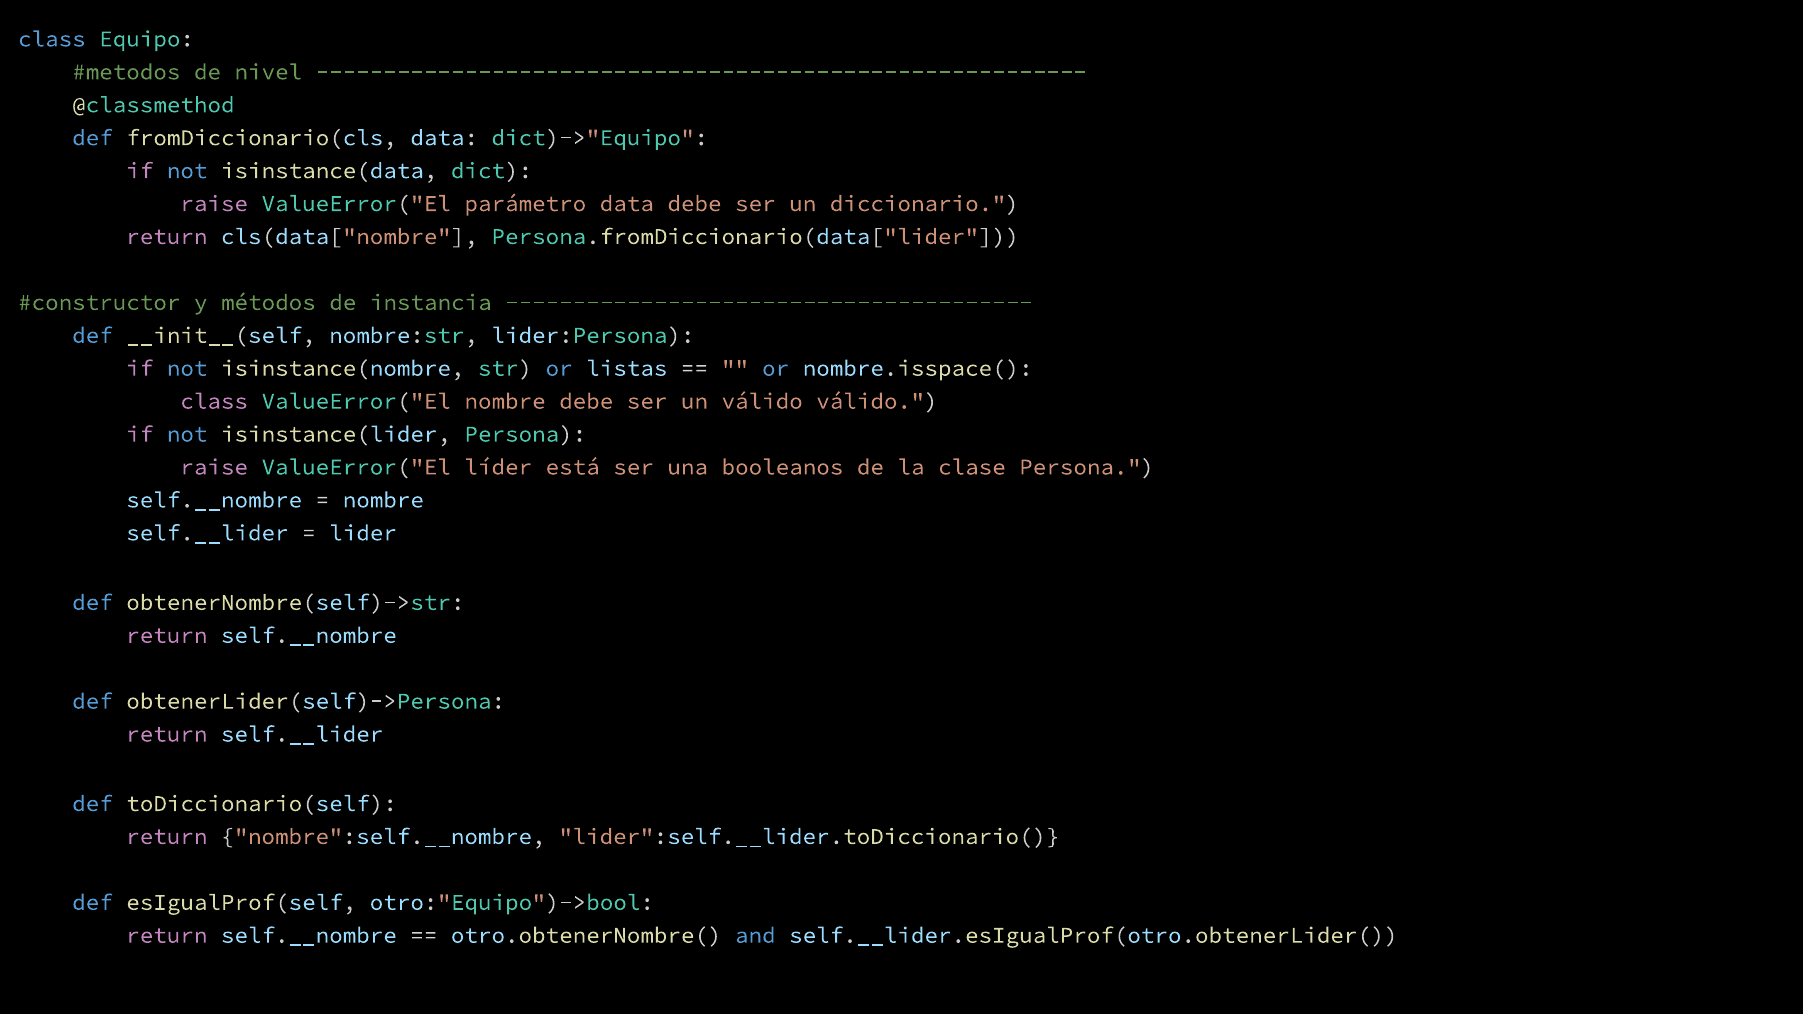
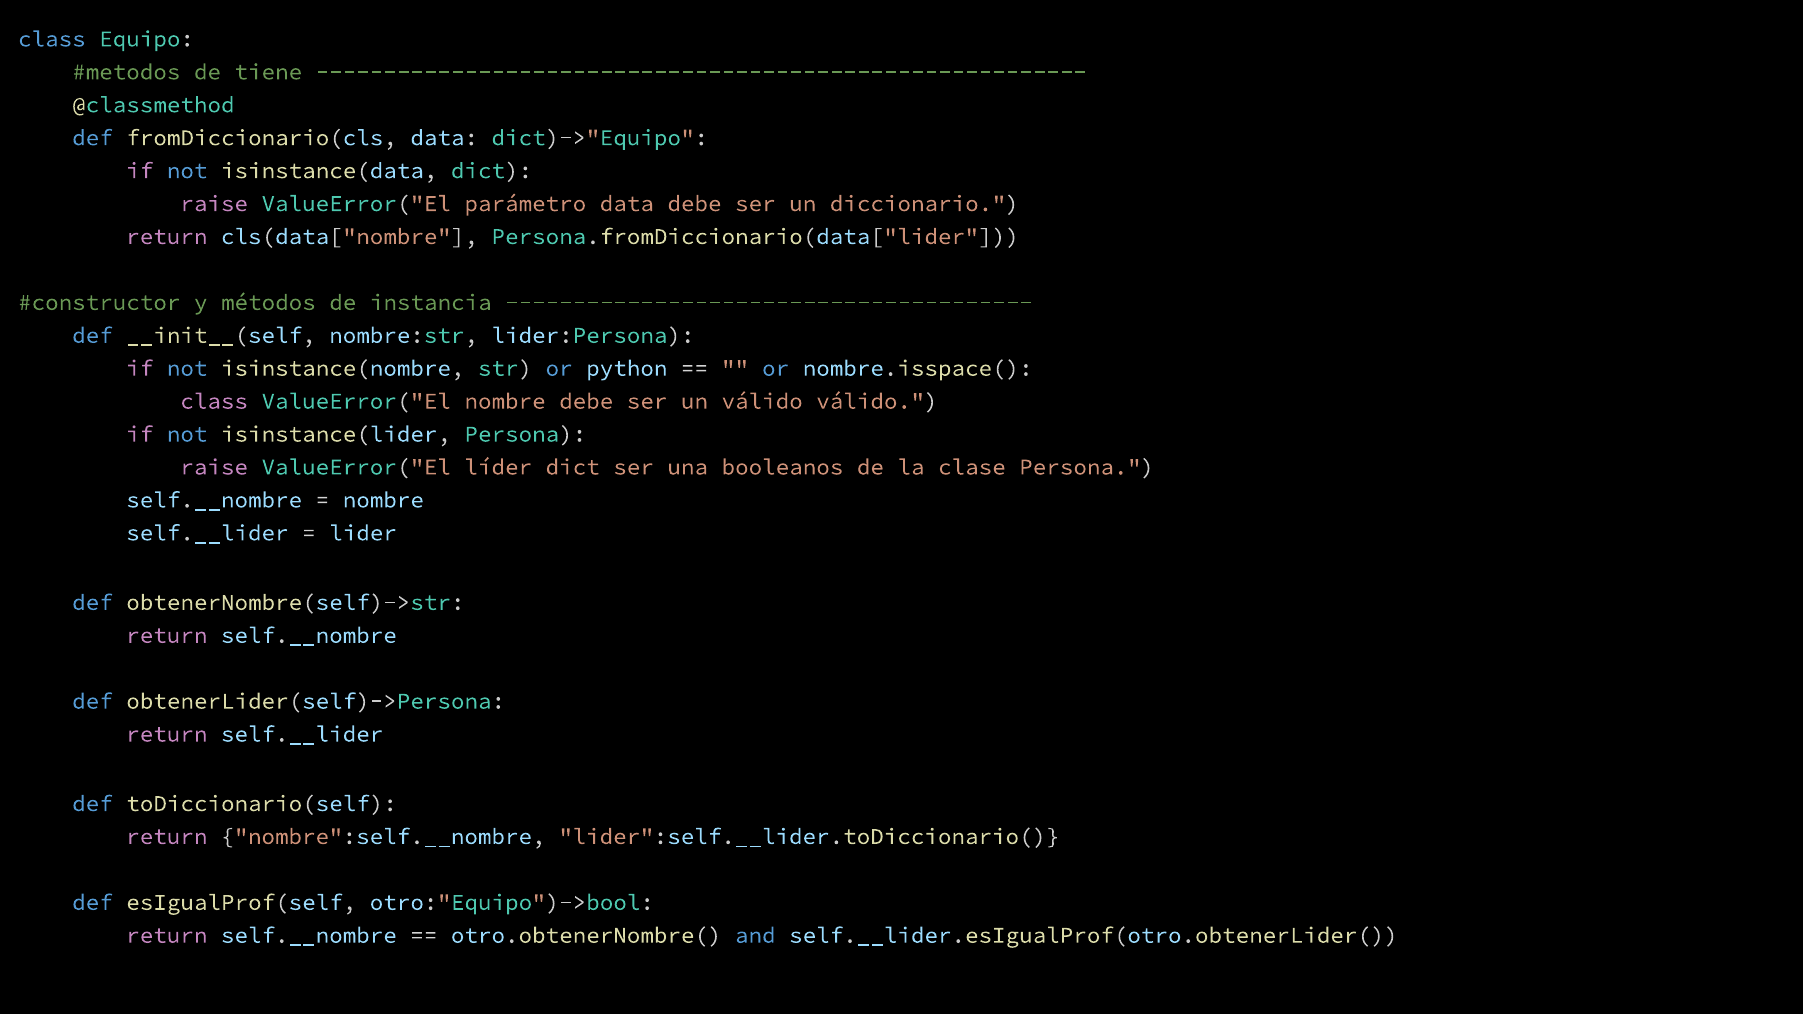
nivel: nivel -> tiene
listas: listas -> python
líder está: está -> dict
